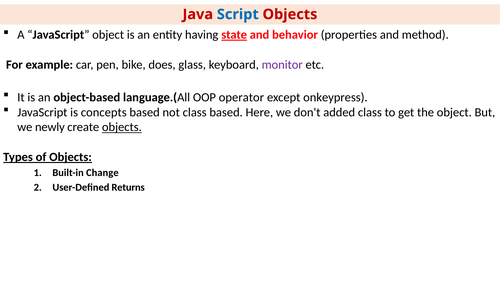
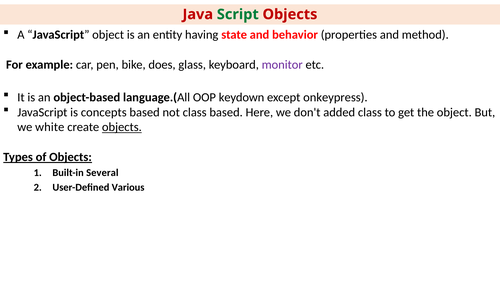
Script colour: blue -> green
state underline: present -> none
operator: operator -> keydown
newly: newly -> white
Change: Change -> Several
Returns: Returns -> Various
